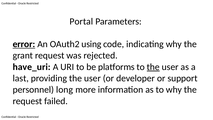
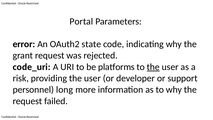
error underline: present -> none
using: using -> state
have_uri: have_uri -> code_uri
last: last -> risk
